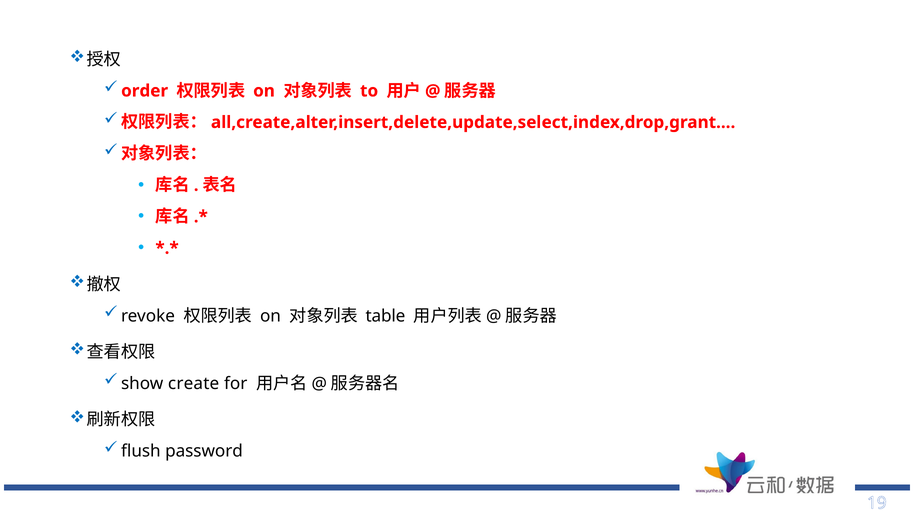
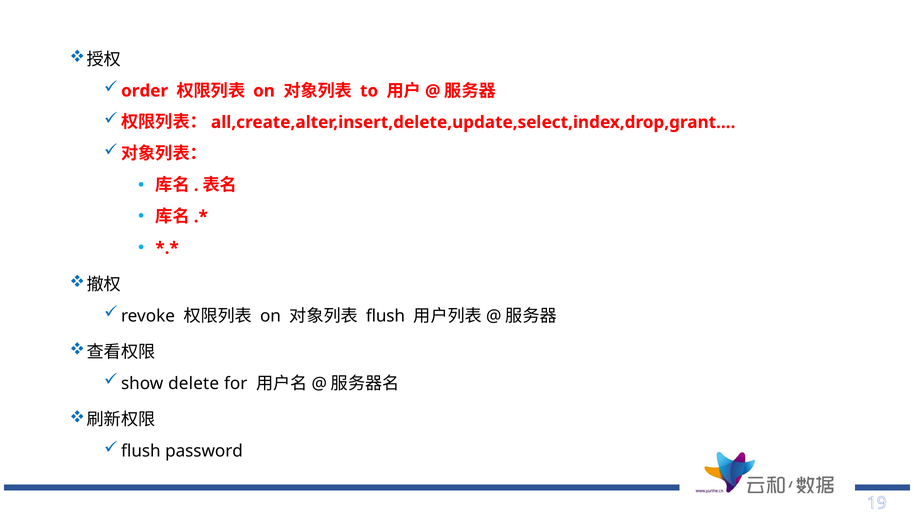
table at (385, 316): table -> flush
create: create -> delete
